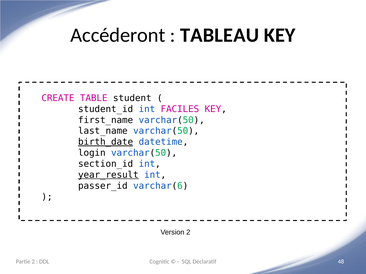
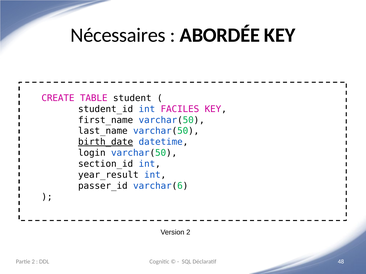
Accéderont: Accéderont -> Nécessaires
TABLEAU: TABLEAU -> ABORDÉE
year_result underline: present -> none
